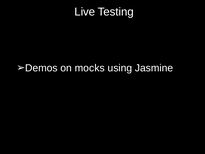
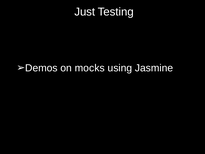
Live: Live -> Just
